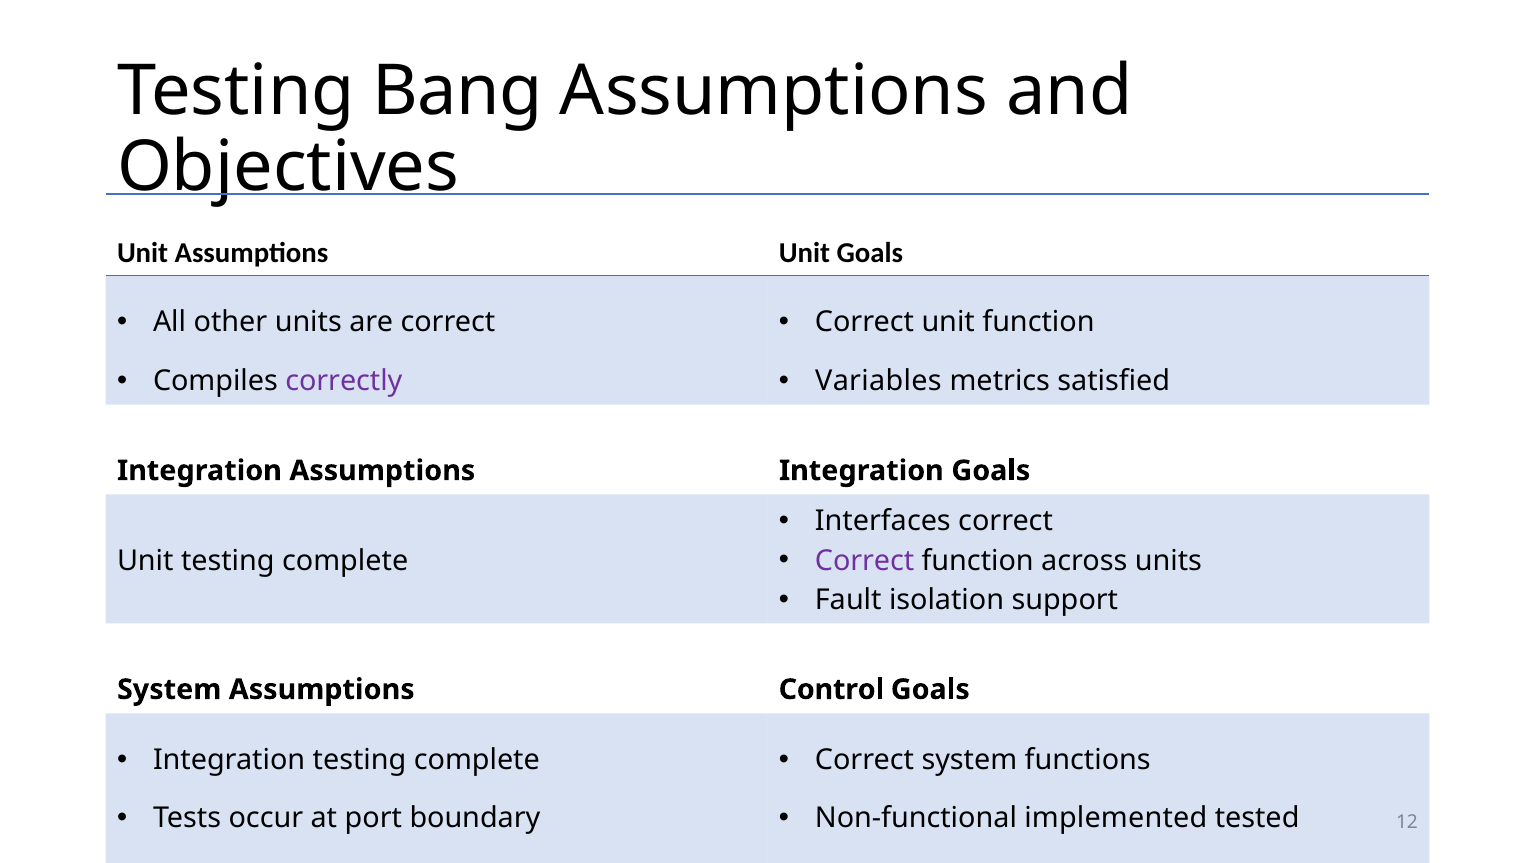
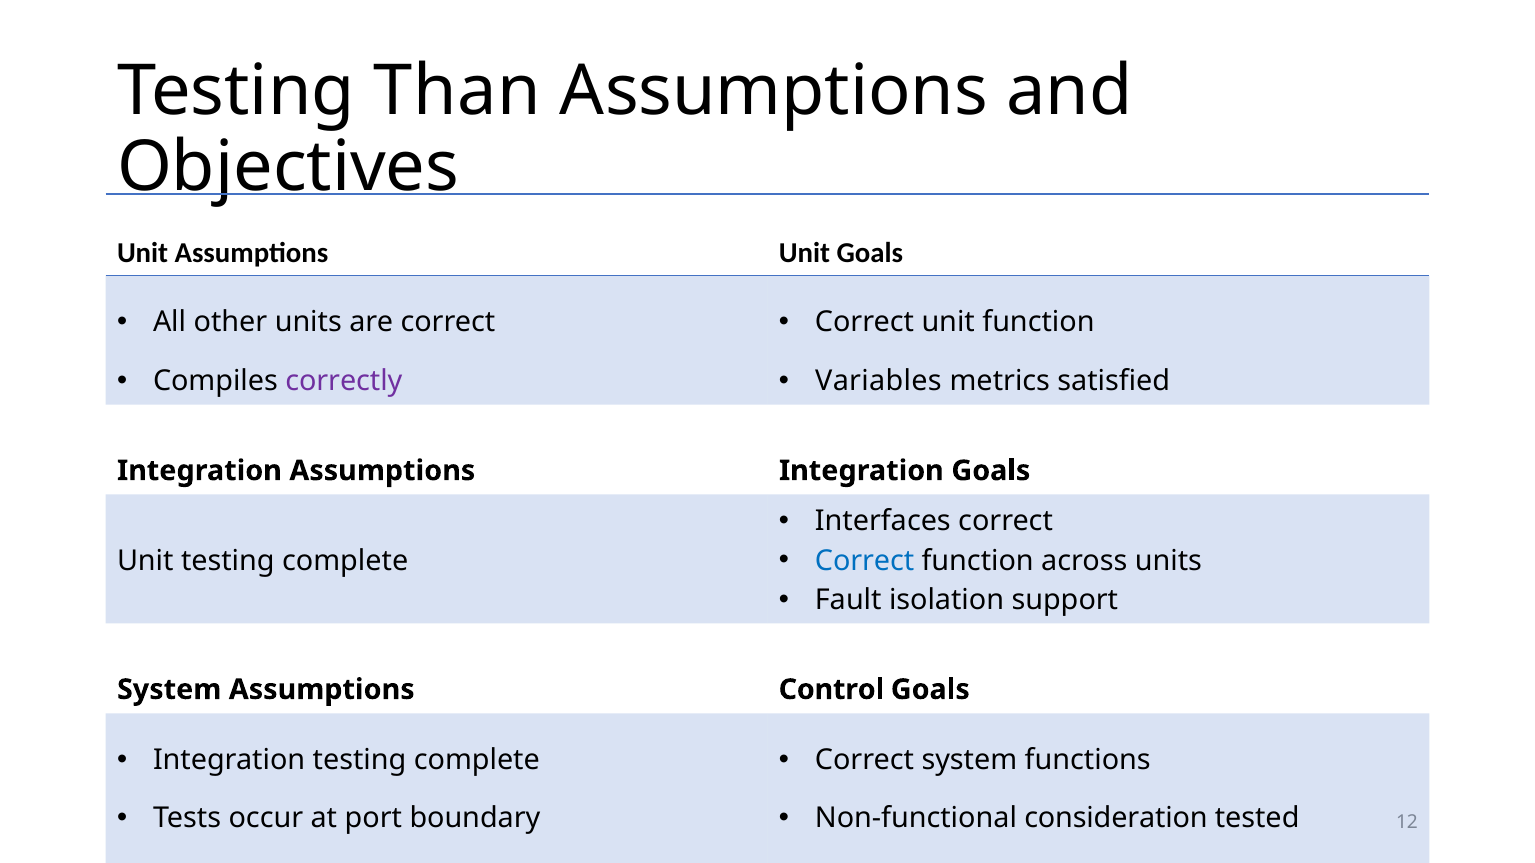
Bang: Bang -> Than
Correct at (865, 561) colour: purple -> blue
implemented: implemented -> consideration
